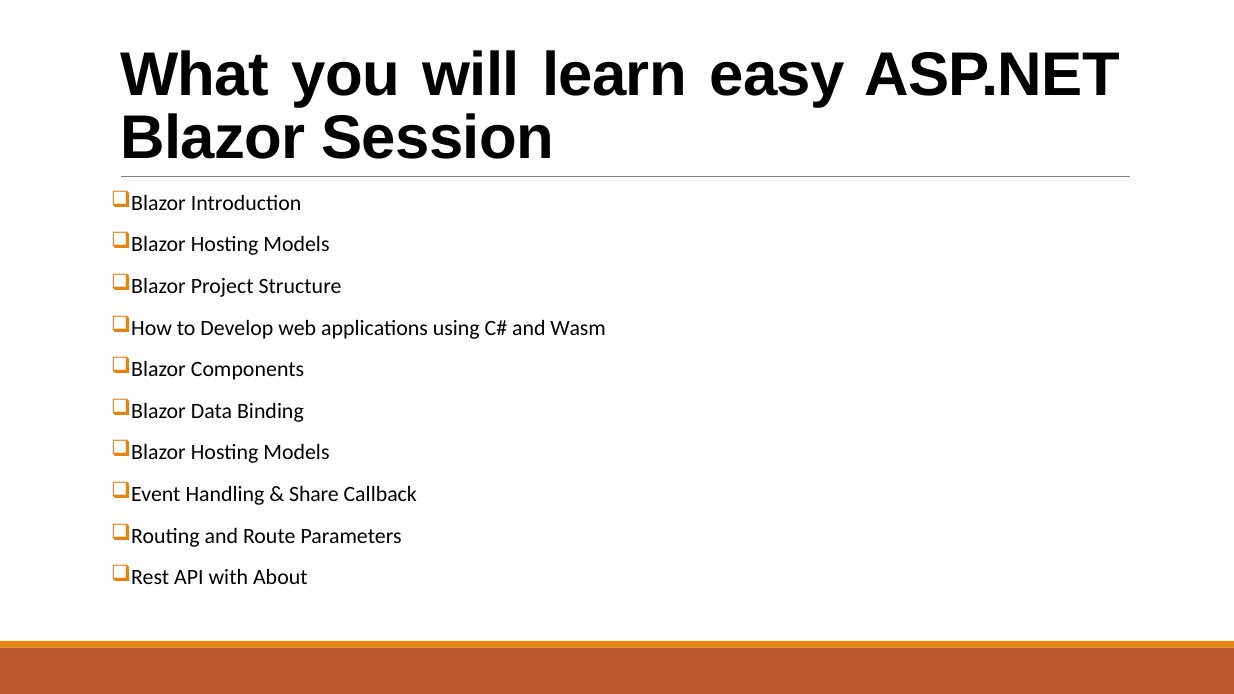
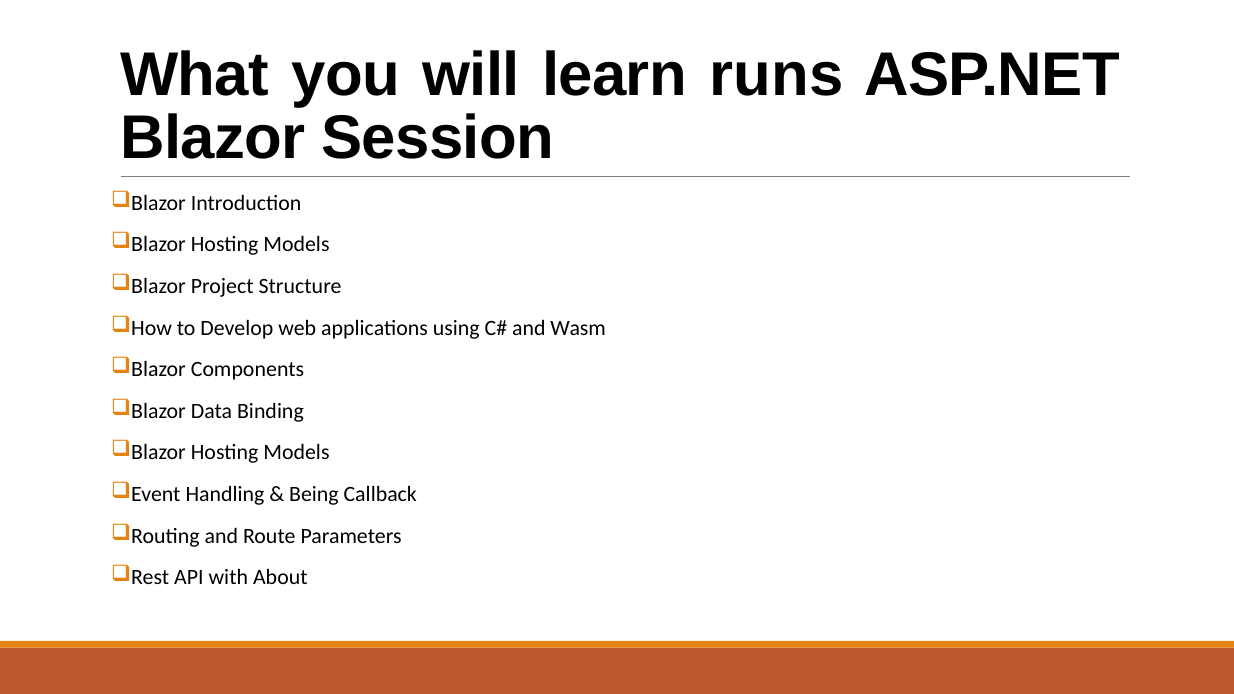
easy: easy -> runs
Share: Share -> Being
